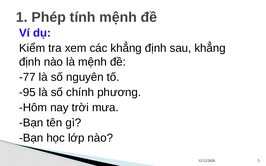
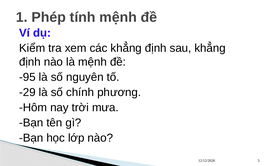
-77: -77 -> -95
-95: -95 -> -29
